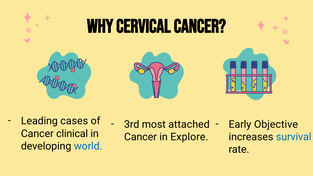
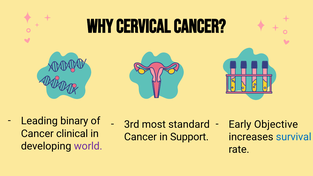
cases: cases -> binary
attached: attached -> standard
Explore: Explore -> Support
world colour: blue -> purple
